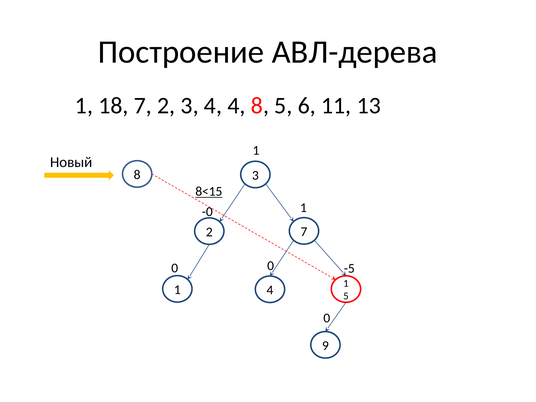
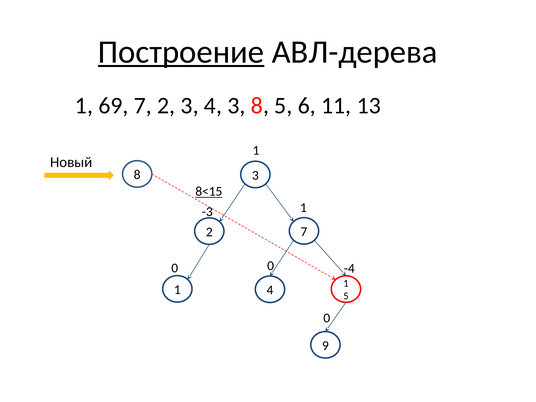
Построение underline: none -> present
18: 18 -> 69
4 4: 4 -> 3
-0: -0 -> -3
-5: -5 -> -4
